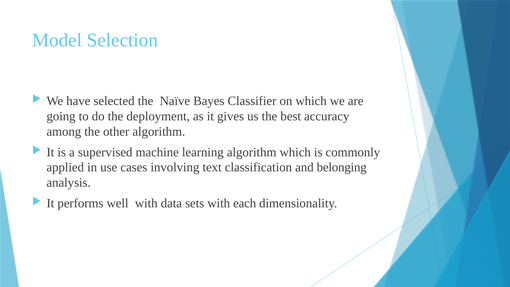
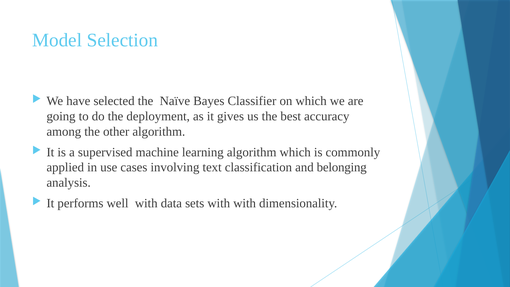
with each: each -> with
